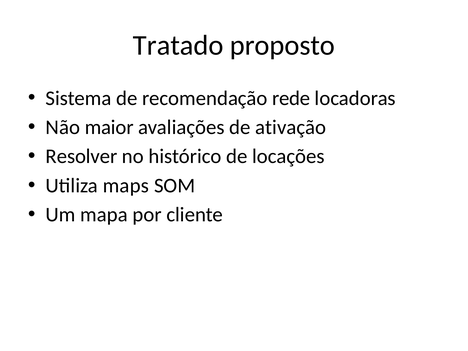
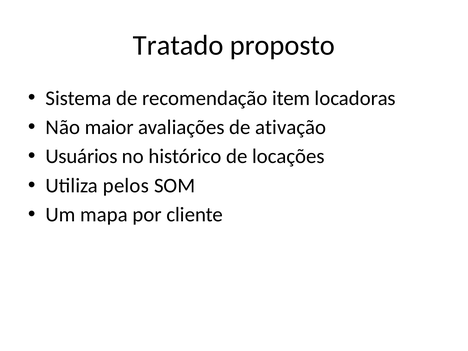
rede: rede -> item
Resolver: Resolver -> Usuários
maps: maps -> pelos
